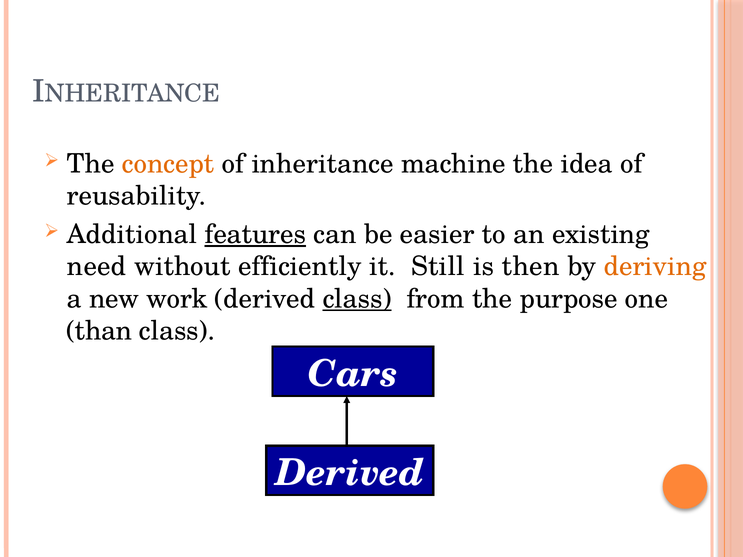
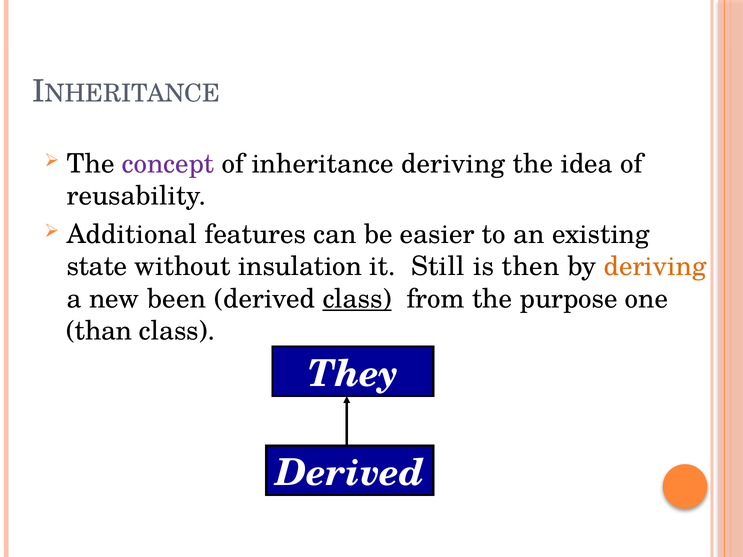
concept colour: orange -> purple
inheritance machine: machine -> deriving
features underline: present -> none
need: need -> state
efficiently: efficiently -> insulation
work: work -> been
Cars: Cars -> They
